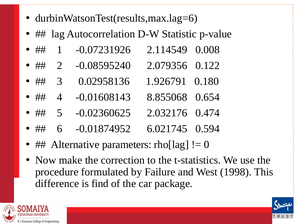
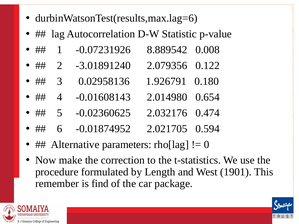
2.114549: 2.114549 -> 8.889542
-0.08595240: -0.08595240 -> -3.01891240
8.855068: 8.855068 -> 2.014980
6.021745: 6.021745 -> 2.021705
Failure: Failure -> Length
1998: 1998 -> 1901
difference: difference -> remember
